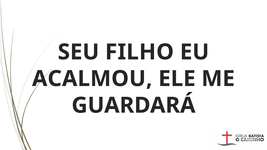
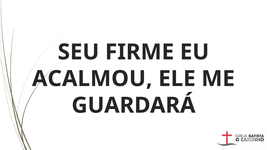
FILHO: FILHO -> FIRME
